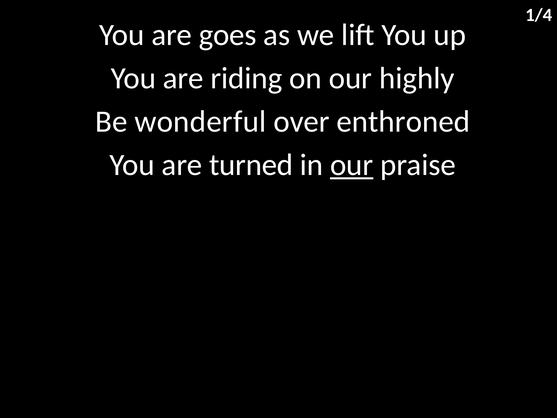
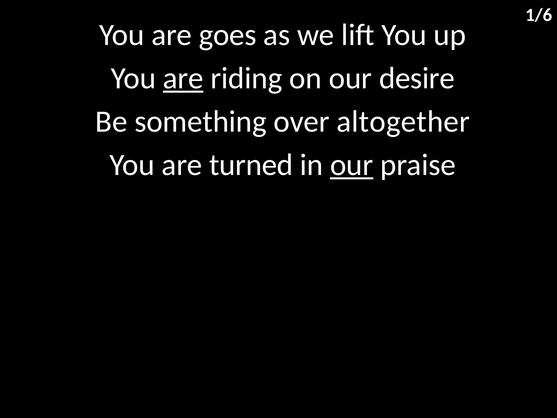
1/4: 1/4 -> 1/6
are at (183, 78) underline: none -> present
highly: highly -> desire
wonderful: wonderful -> something
enthroned: enthroned -> altogether
